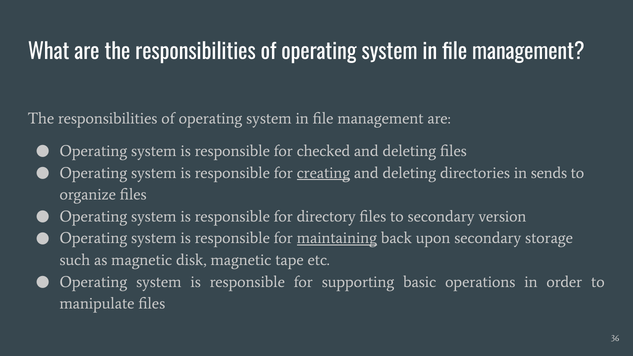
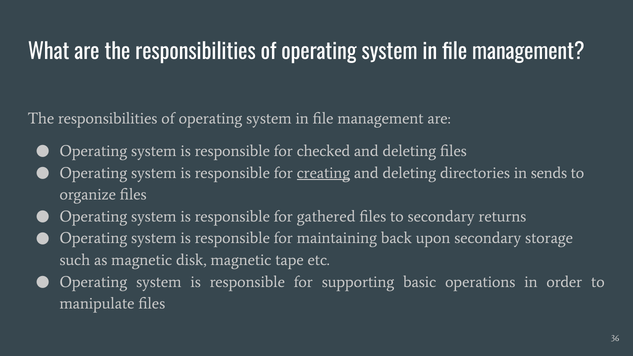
directory: directory -> gathered
version: version -> returns
maintaining underline: present -> none
